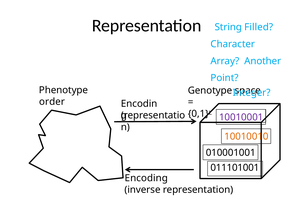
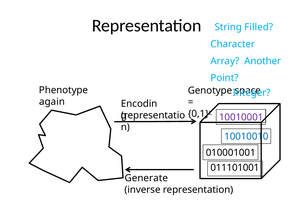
order: order -> again
10010010 colour: orange -> blue
Encoding: Encoding -> Generate
